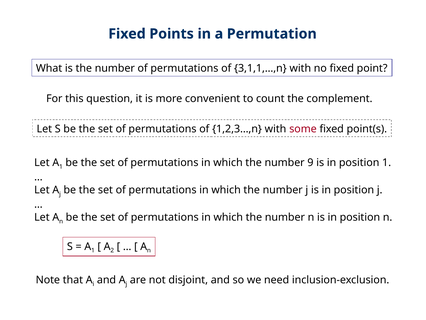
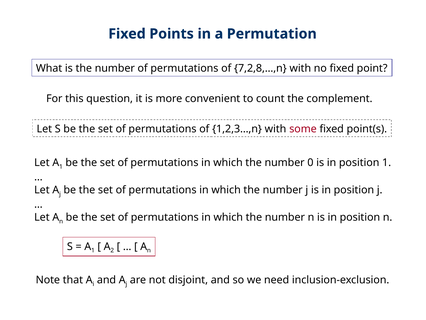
3,1,1,…,n: 3,1,1,…,n -> 7,2,8,…,n
9: 9 -> 0
